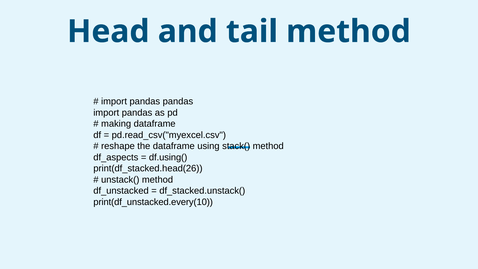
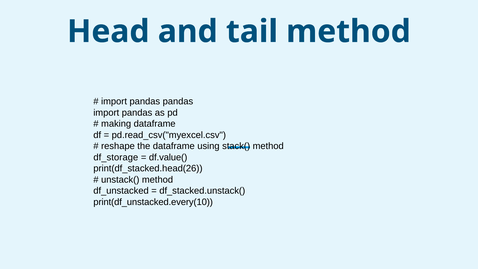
df_aspects: df_aspects -> df_storage
df.using(: df.using( -> df.value(
